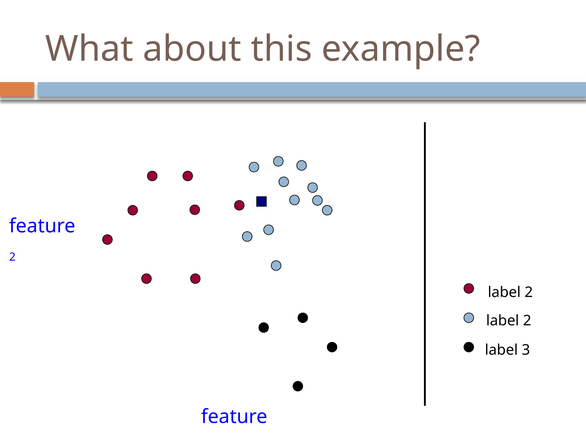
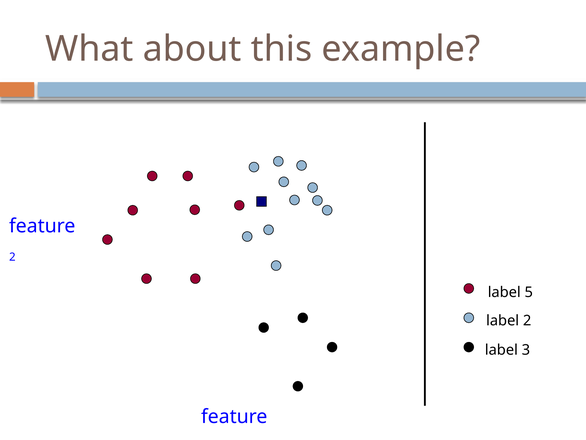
2 at (529, 292): 2 -> 5
